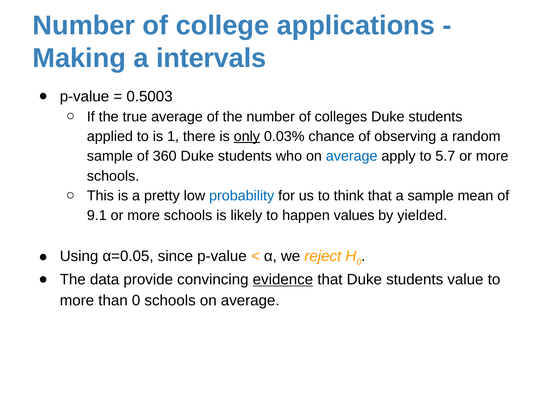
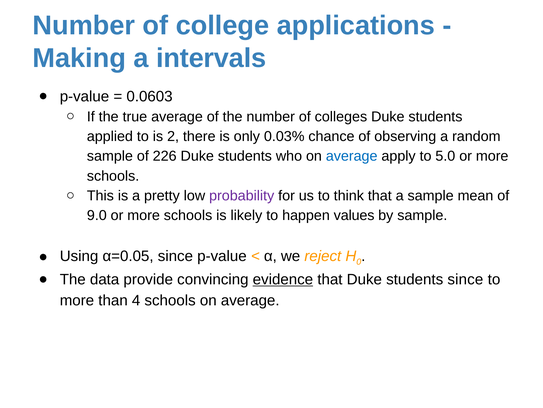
0.5003: 0.5003 -> 0.0603
1: 1 -> 2
only underline: present -> none
360: 360 -> 226
5.7: 5.7 -> 5.0
probability colour: blue -> purple
9.1: 9.1 -> 9.0
by yielded: yielded -> sample
students value: value -> since
than 0: 0 -> 4
